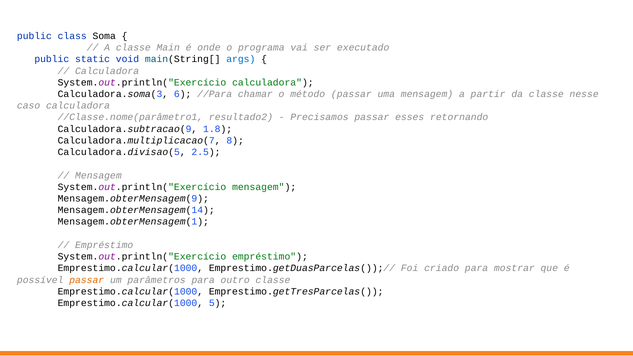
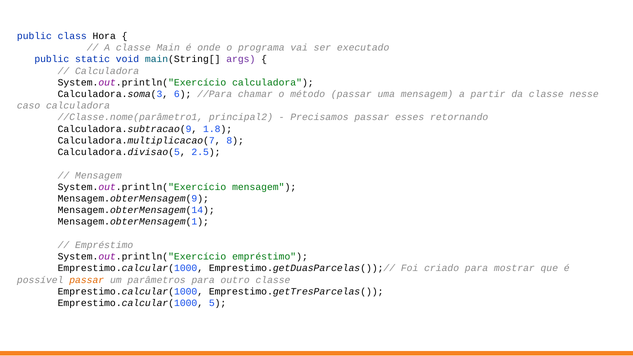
Soma: Soma -> Hora
args colour: blue -> purple
resultado2: resultado2 -> principal2
